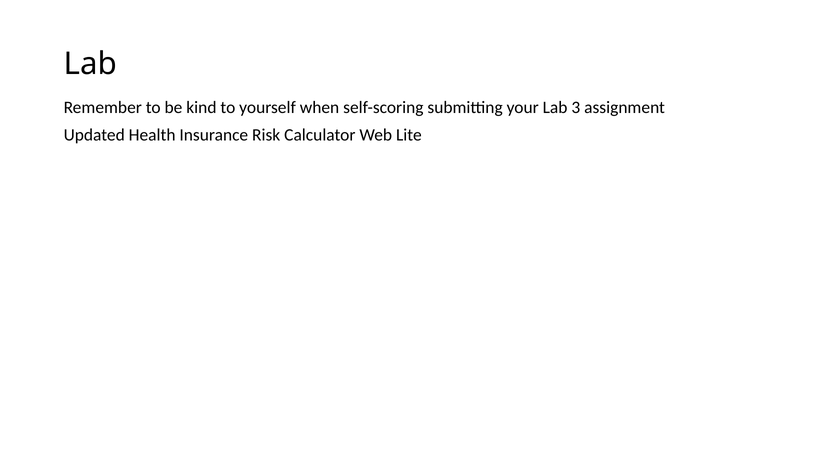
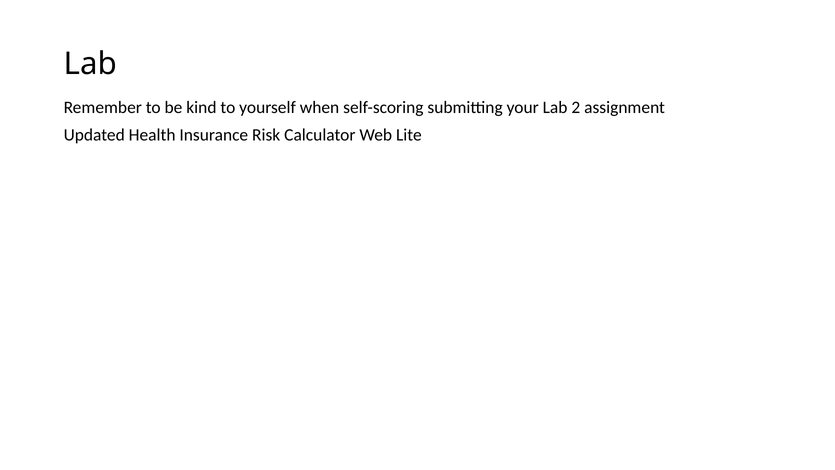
3: 3 -> 2
